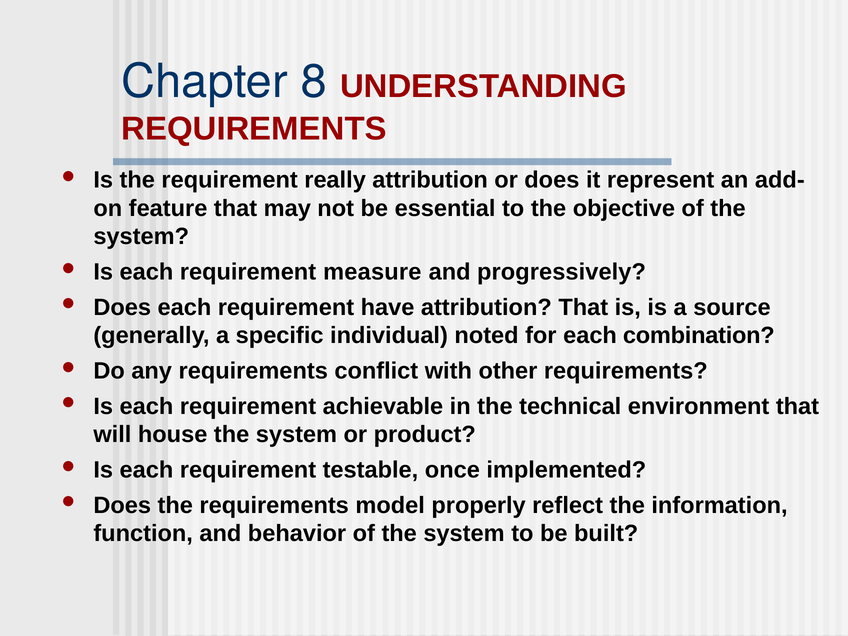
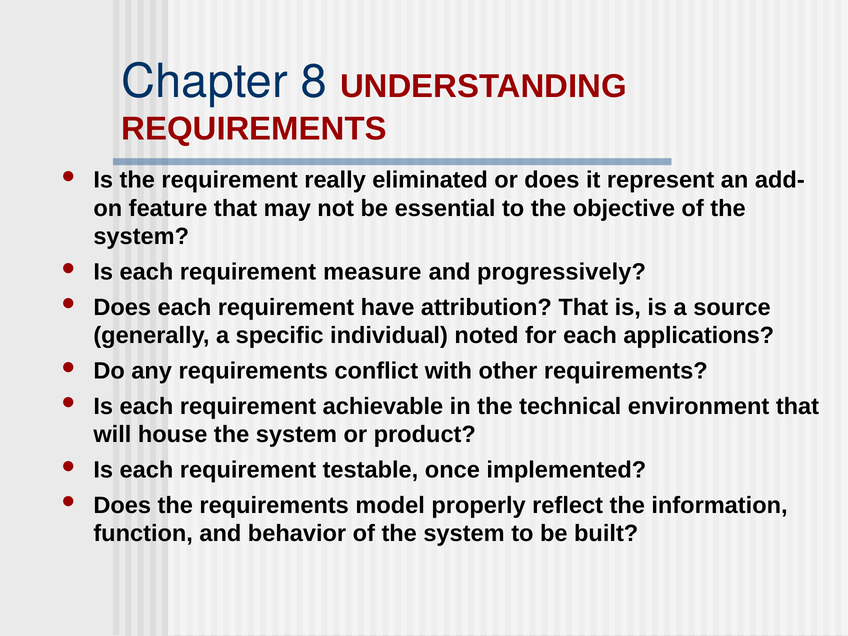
really attribution: attribution -> eliminated
combination: combination -> applications
